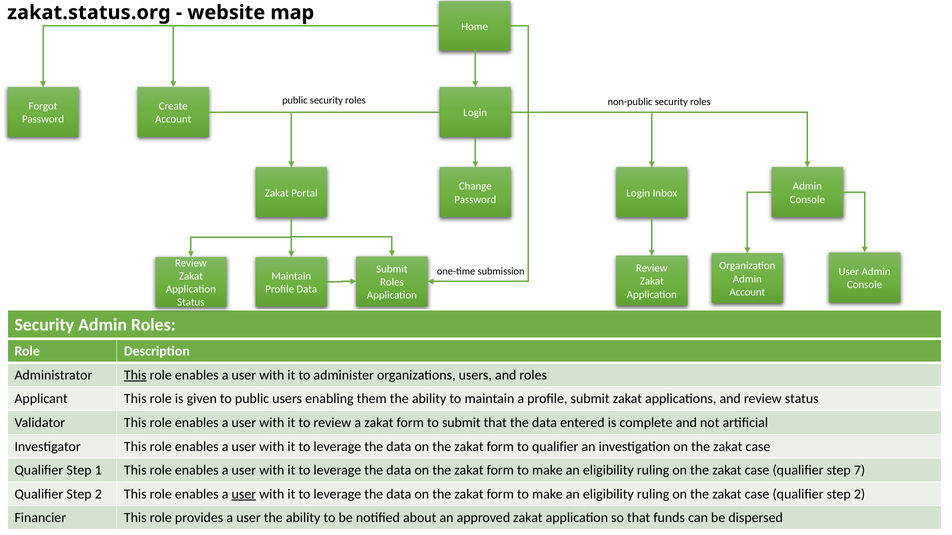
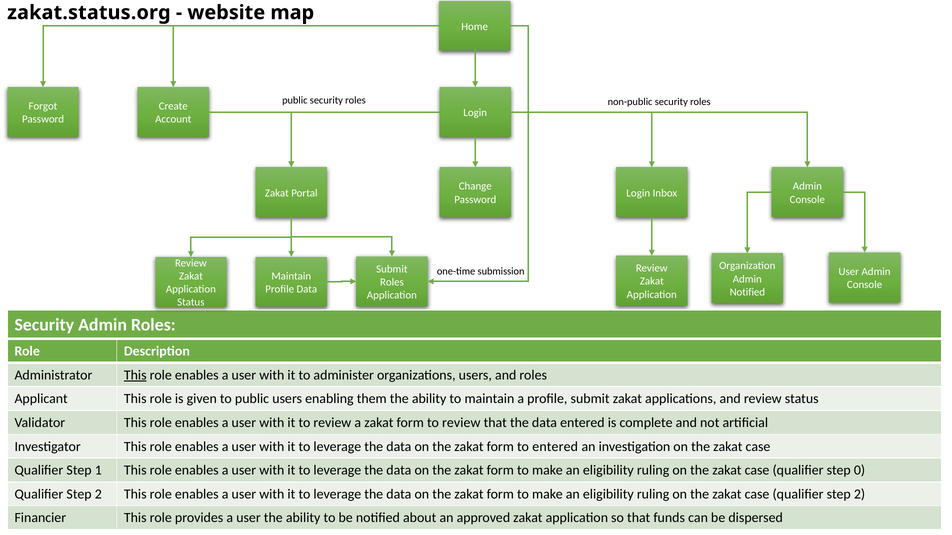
Account at (747, 292): Account -> Notified
form to submit: submit -> review
to qualifier: qualifier -> entered
7: 7 -> 0
user at (244, 495) underline: present -> none
